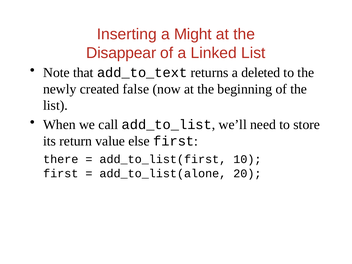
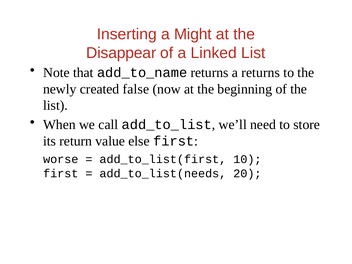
add_to_text: add_to_text -> add_to_name
a deleted: deleted -> returns
there: there -> worse
add_to_list(alone: add_to_list(alone -> add_to_list(needs
